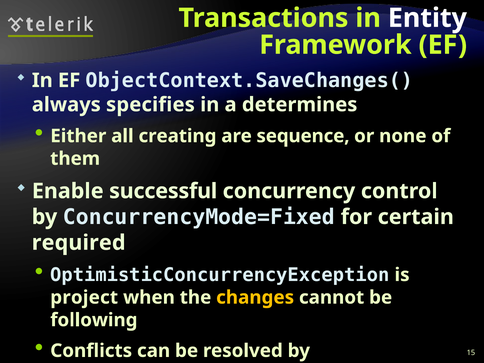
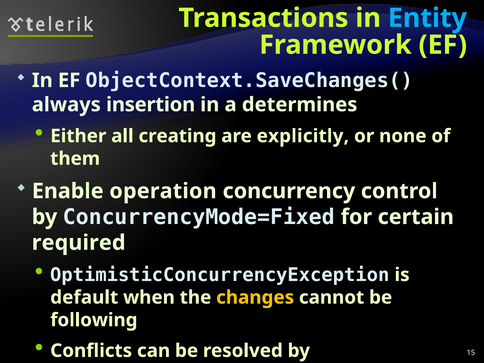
Entity colour: white -> light blue
specifies: specifies -> insertion
sequence: sequence -> explicitly
successful: successful -> operation
project: project -> default
